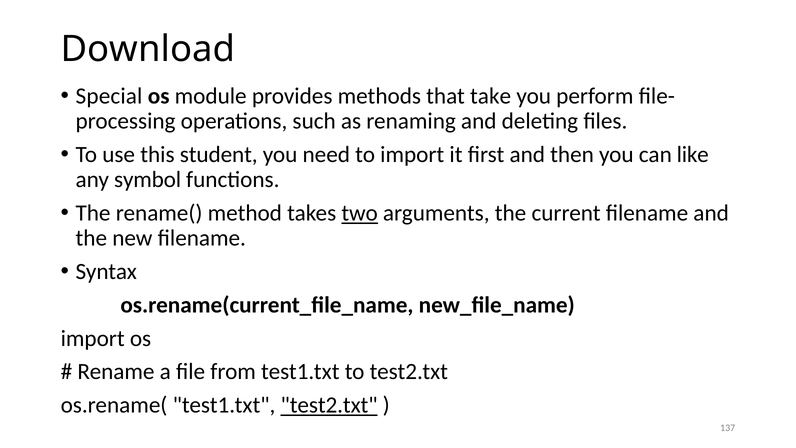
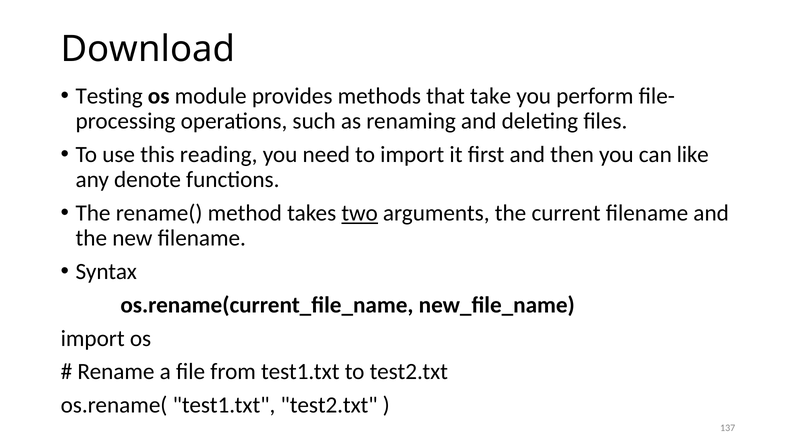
Special: Special -> Testing
student: student -> reading
symbol: symbol -> denote
test2.txt at (329, 405) underline: present -> none
